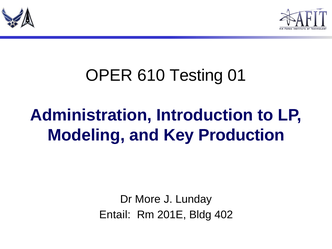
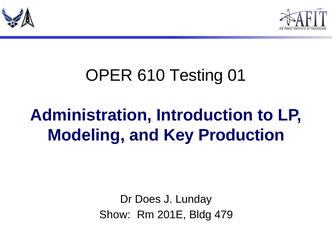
More: More -> Does
Entail: Entail -> Show
402: 402 -> 479
